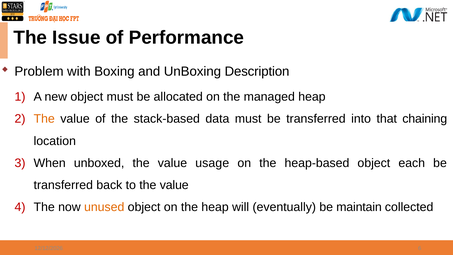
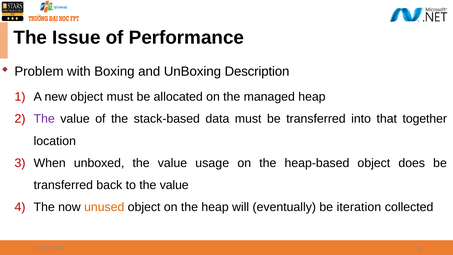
The at (44, 119) colour: orange -> purple
chaining: chaining -> together
each: each -> does
maintain: maintain -> iteration
